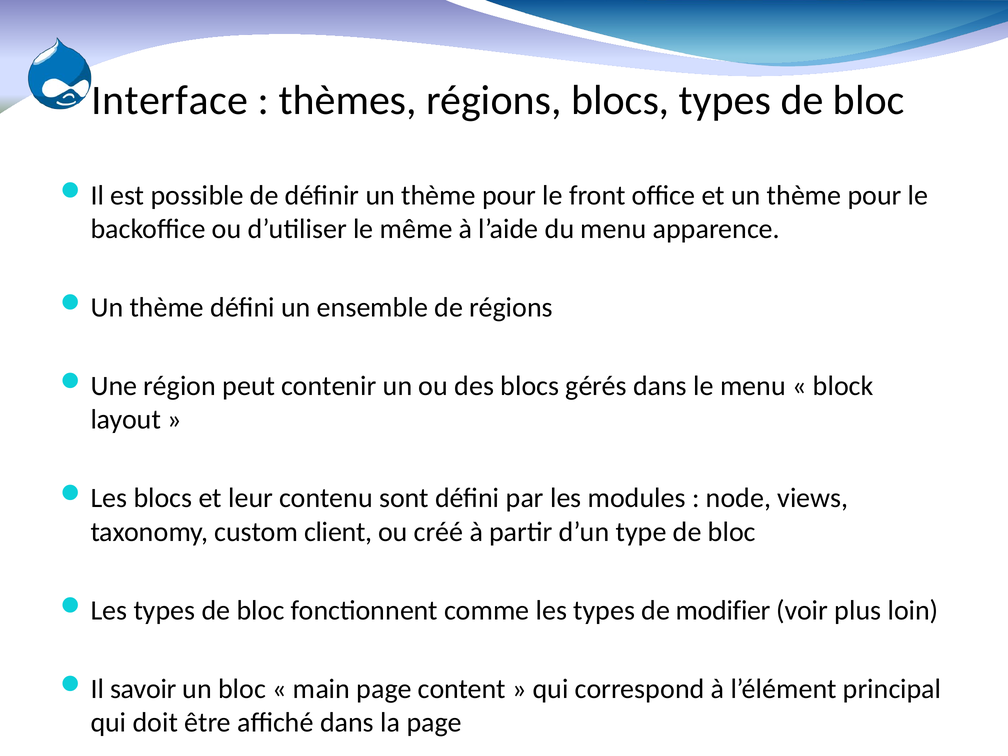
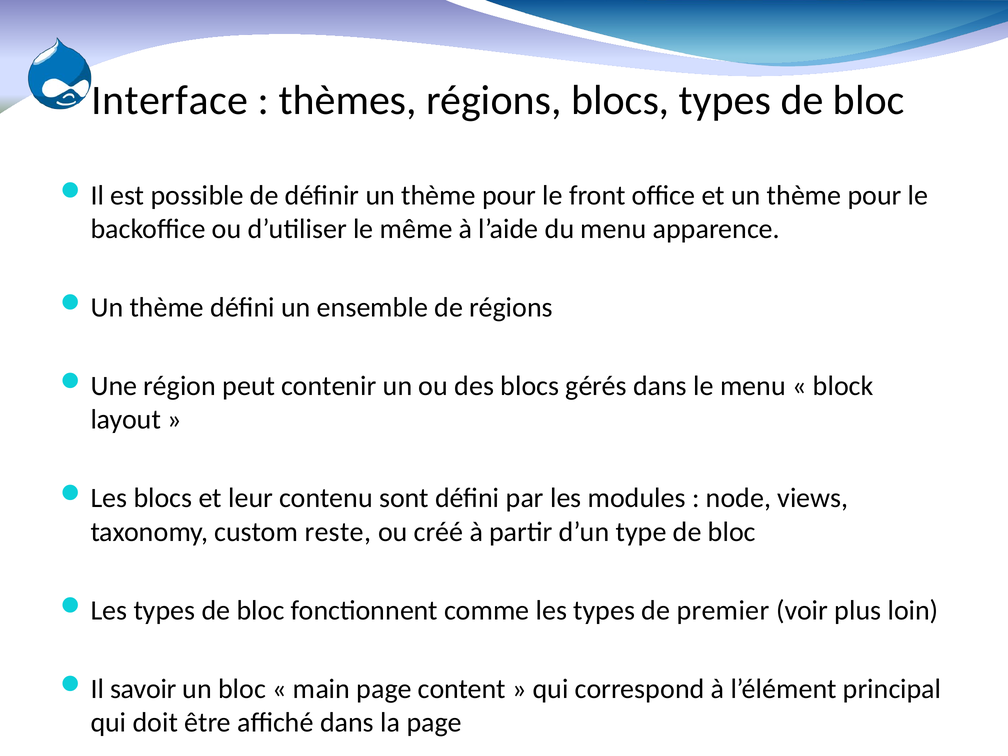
client: client -> reste
modifier: modifier -> premier
